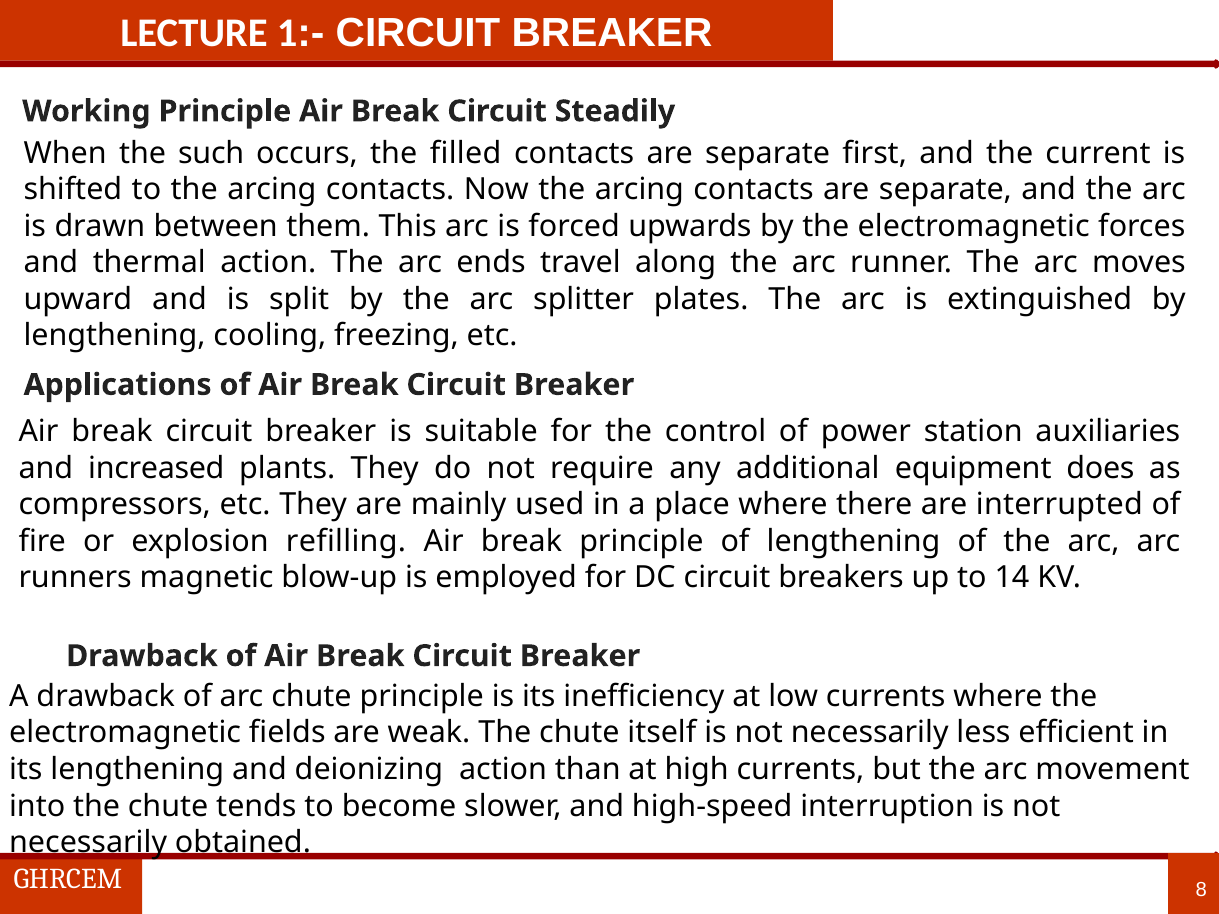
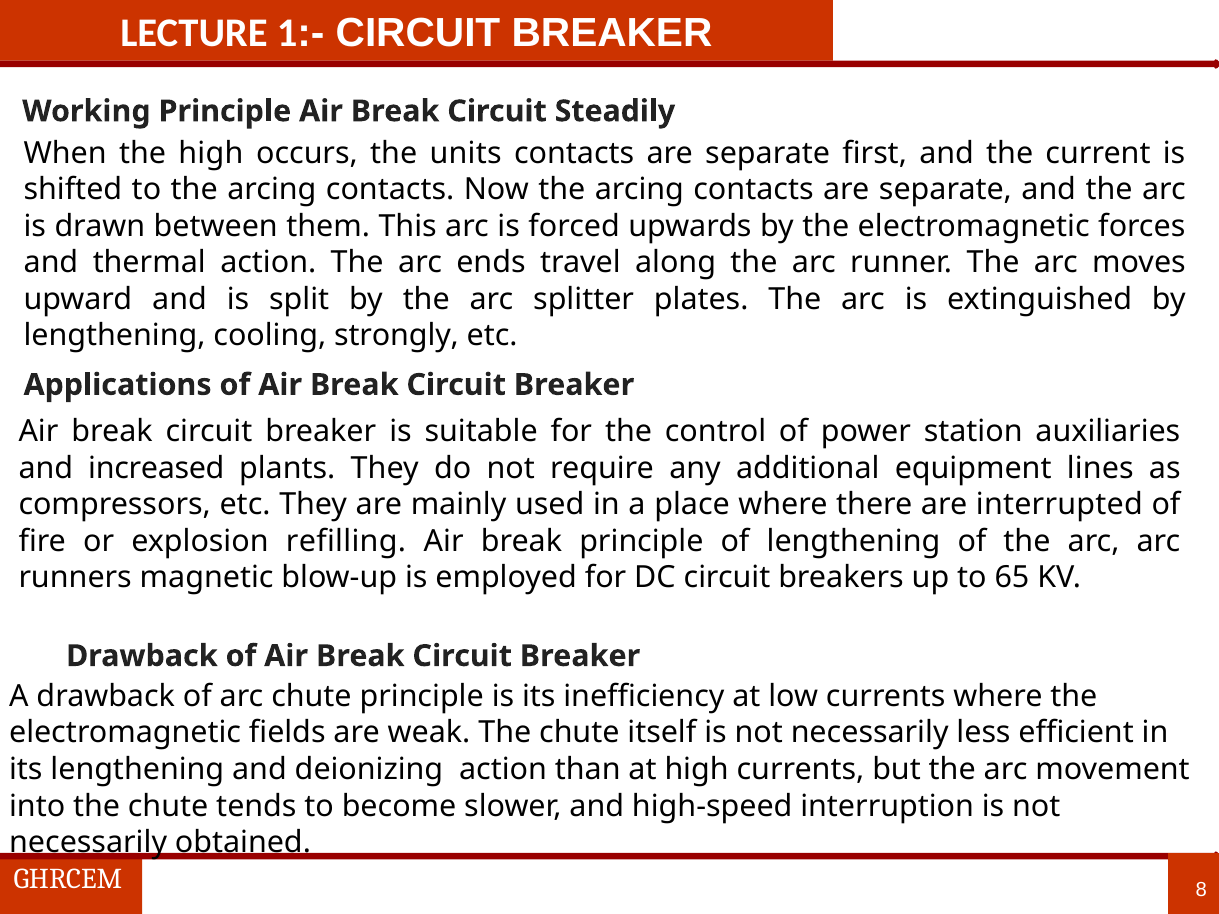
the such: such -> high
filled: filled -> units
freezing: freezing -> strongly
does: does -> lines
14: 14 -> 65
